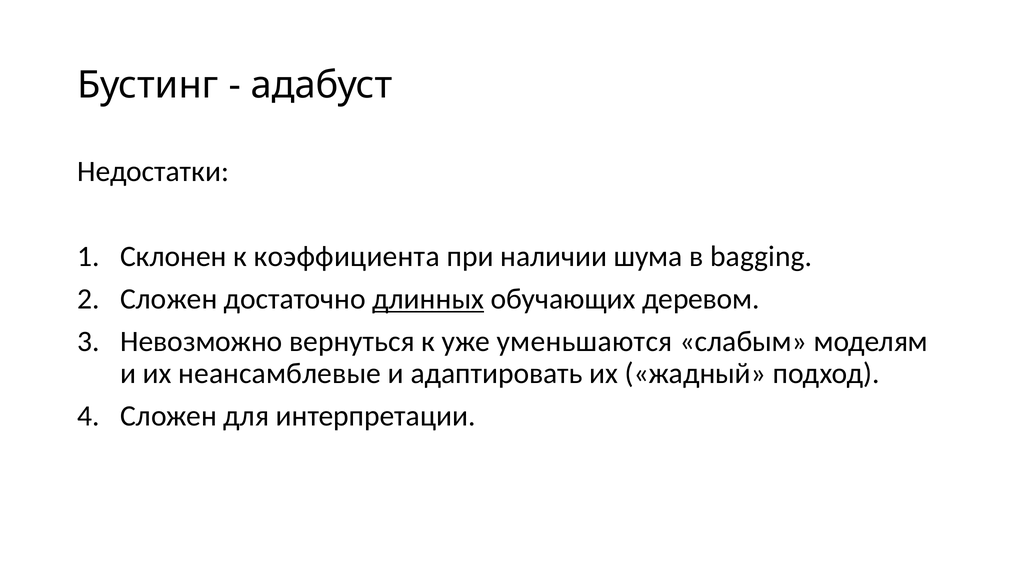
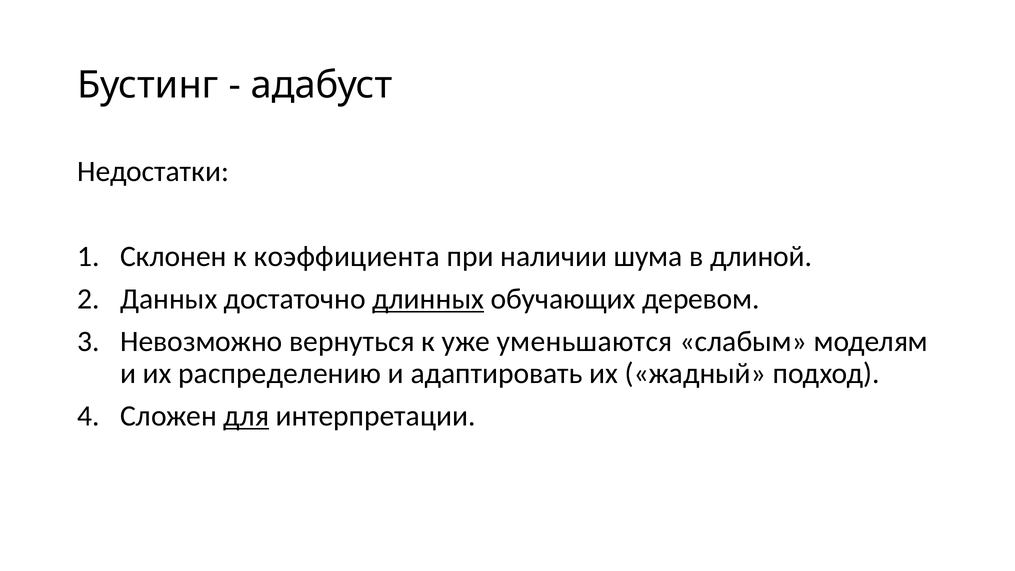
bagging: bagging -> длиной
Сложен at (169, 299): Сложен -> Данных
неансамблевые: неансамблевые -> распределению
для underline: none -> present
